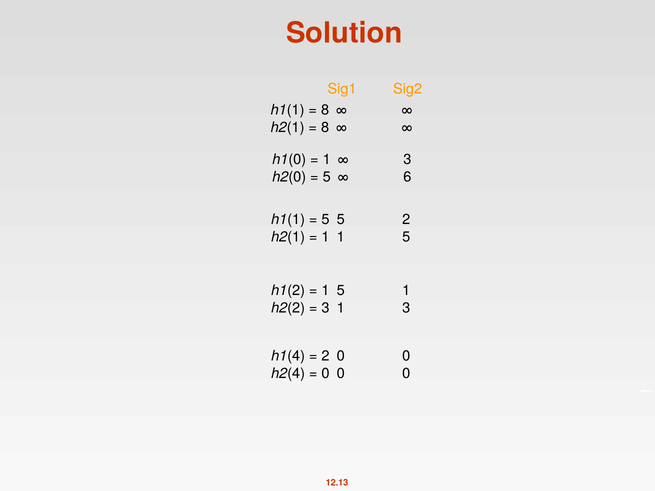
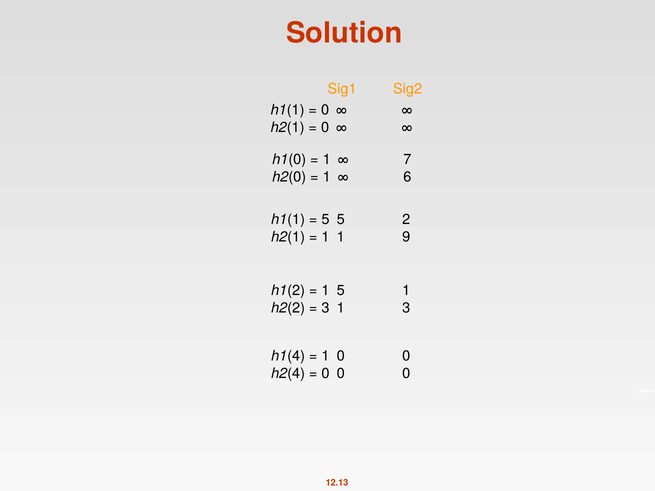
8 at (325, 110): 8 -> 0
8 at (325, 128): 8 -> 0
3 at (407, 160): 3 -> 7
5 at (327, 177): 5 -> 1
1 1 5: 5 -> 9
2 at (326, 356): 2 -> 1
